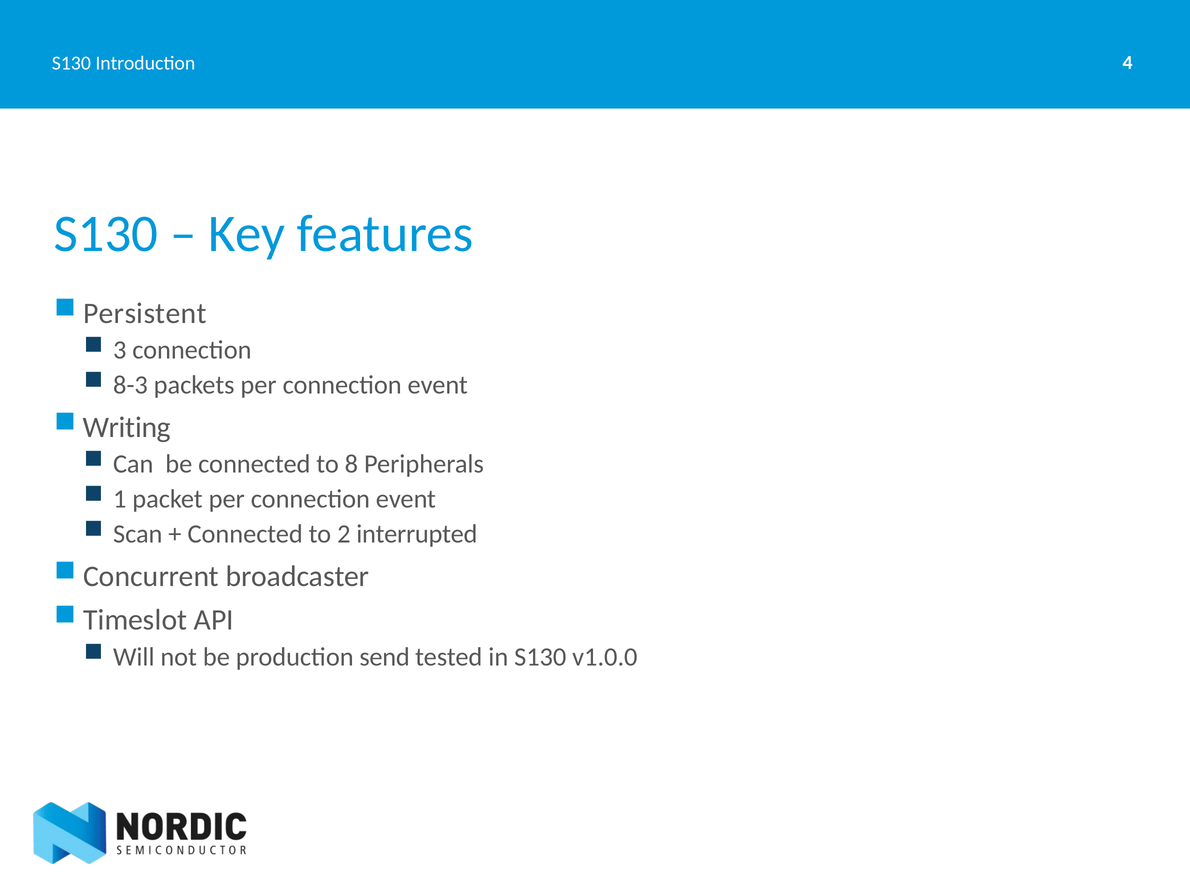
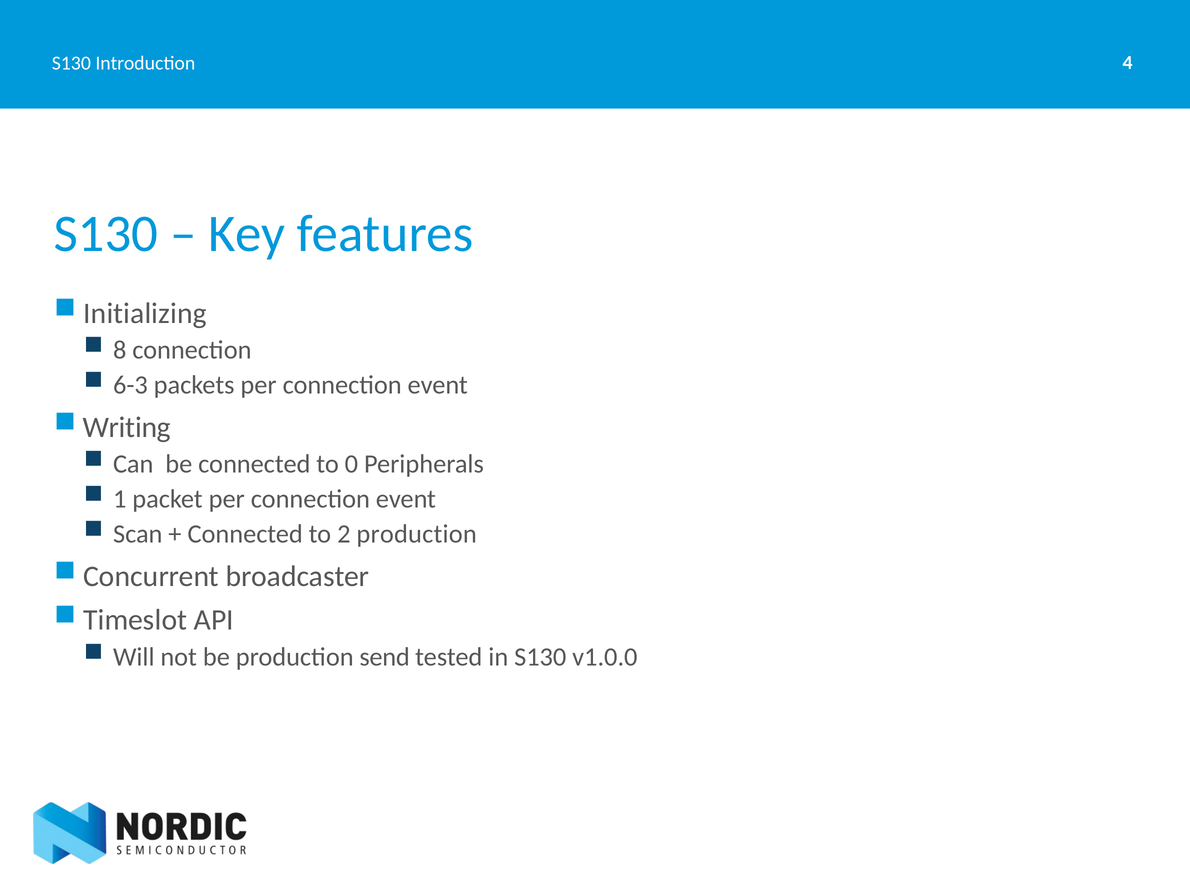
Persistent: Persistent -> Initializing
3: 3 -> 8
8-3: 8-3 -> 6-3
8: 8 -> 0
2 interrupted: interrupted -> production
